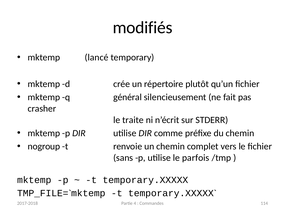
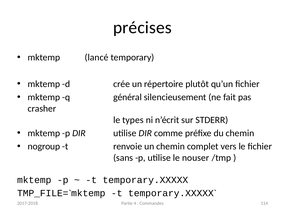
modifiés: modifiés -> précises
traite: traite -> types
parfois: parfois -> nouser
